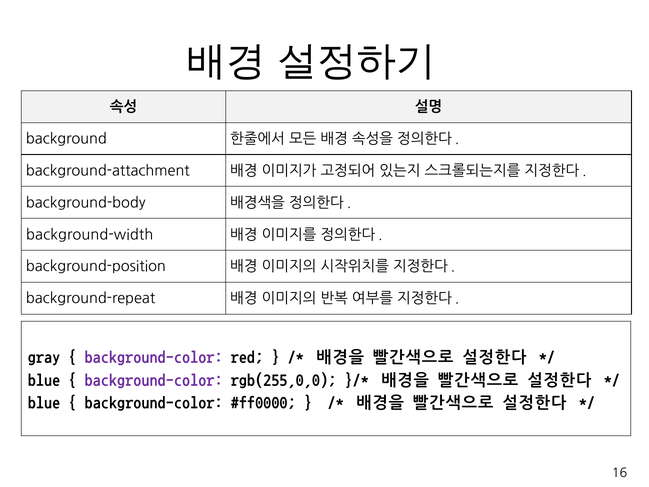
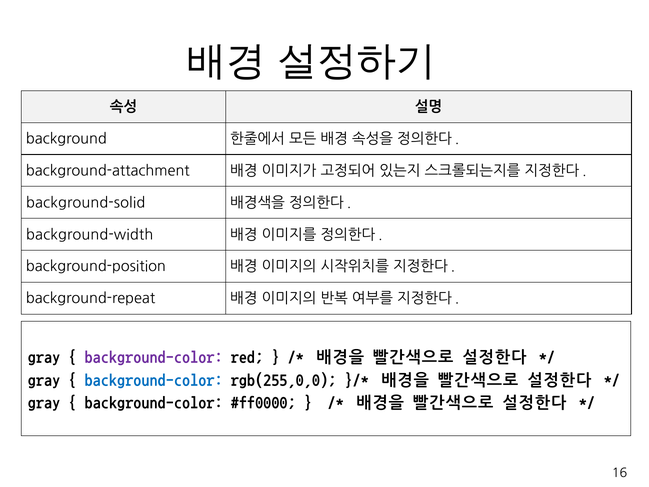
background-body: background-body -> background-solid
blue at (44, 380): blue -> gray
background-color at (154, 380) colour: purple -> blue
blue at (44, 402): blue -> gray
